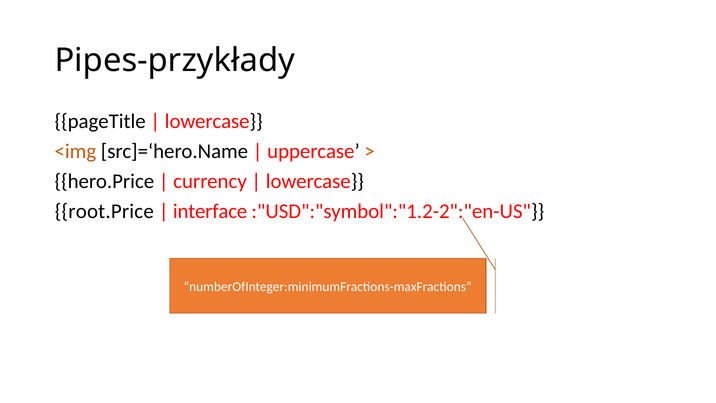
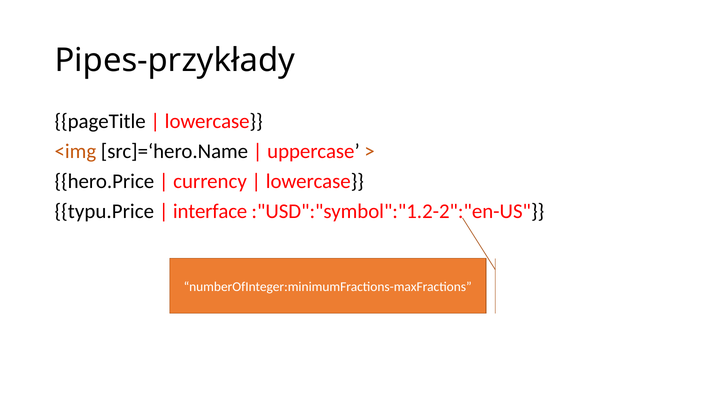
root.Price: root.Price -> typu.Price
